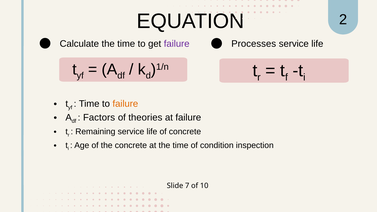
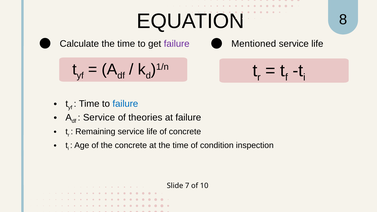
2: 2 -> 8
Processes: Processes -> Mentioned
failure at (125, 104) colour: orange -> blue
Factors at (99, 117): Factors -> Service
